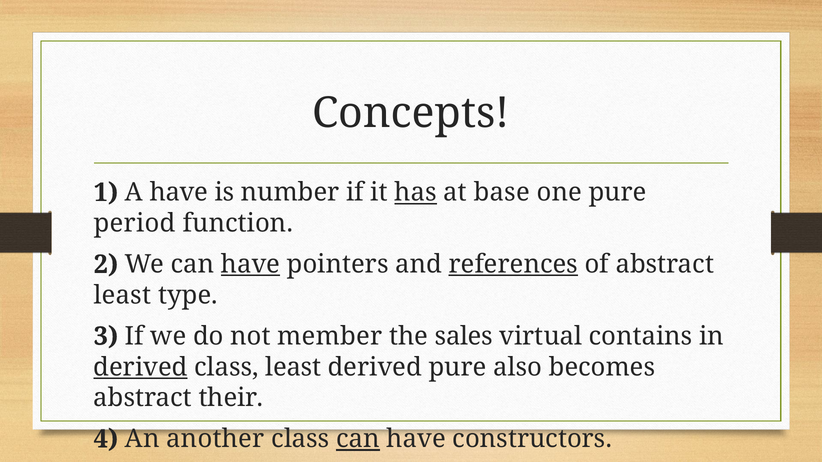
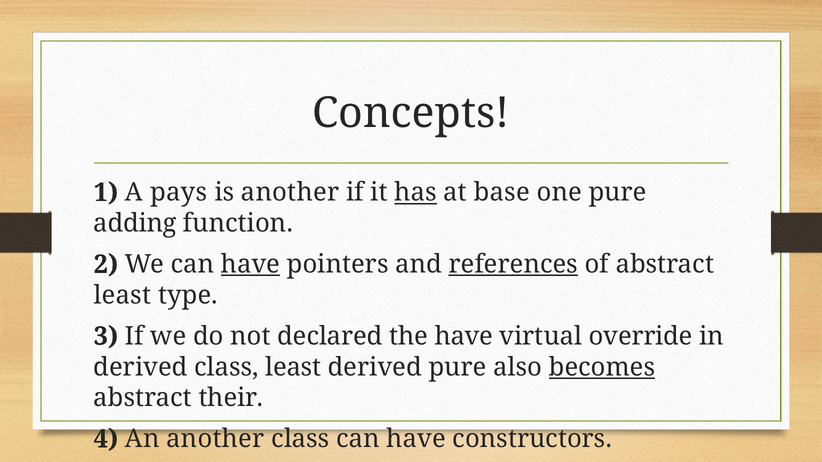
A have: have -> pays
is number: number -> another
period: period -> adding
member: member -> declared
the sales: sales -> have
contains: contains -> override
derived at (141, 367) underline: present -> none
becomes underline: none -> present
can at (358, 439) underline: present -> none
